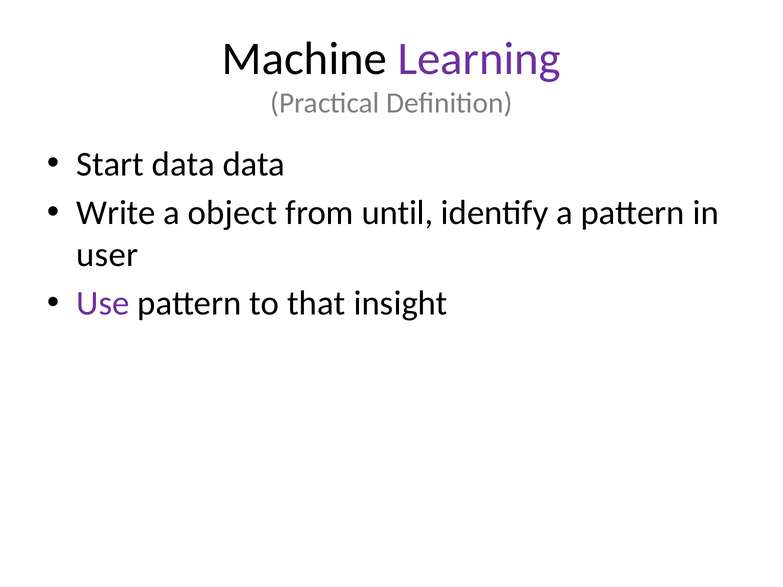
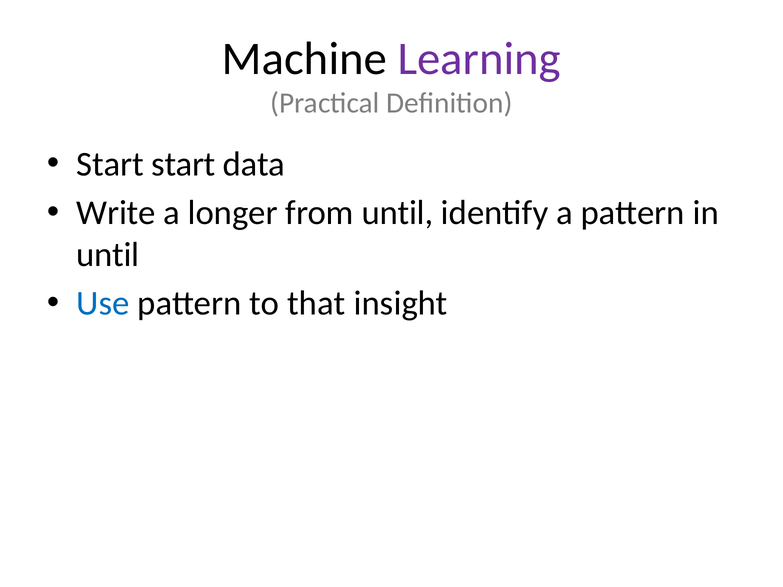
Start data: data -> start
object: object -> longer
user at (107, 255): user -> until
Use colour: purple -> blue
